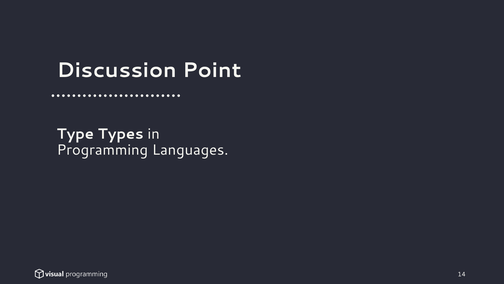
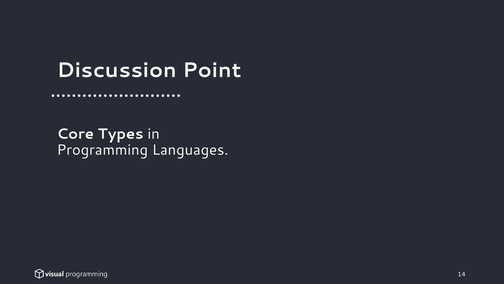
Type: Type -> Core
